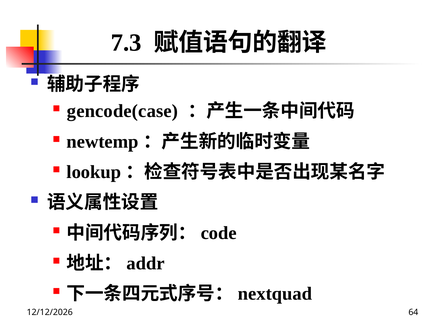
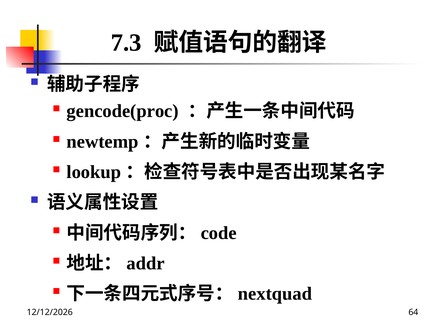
gencode(case: gencode(case -> gencode(proc
